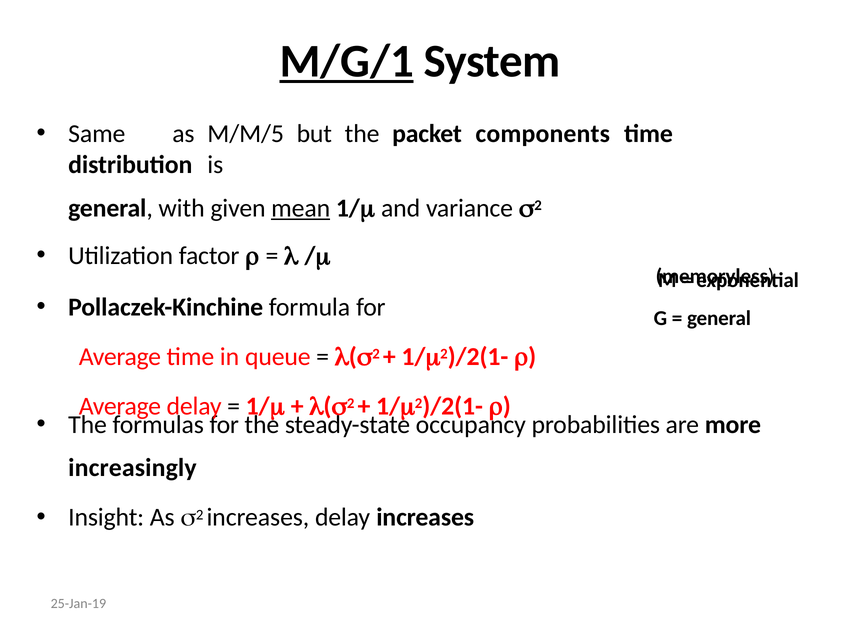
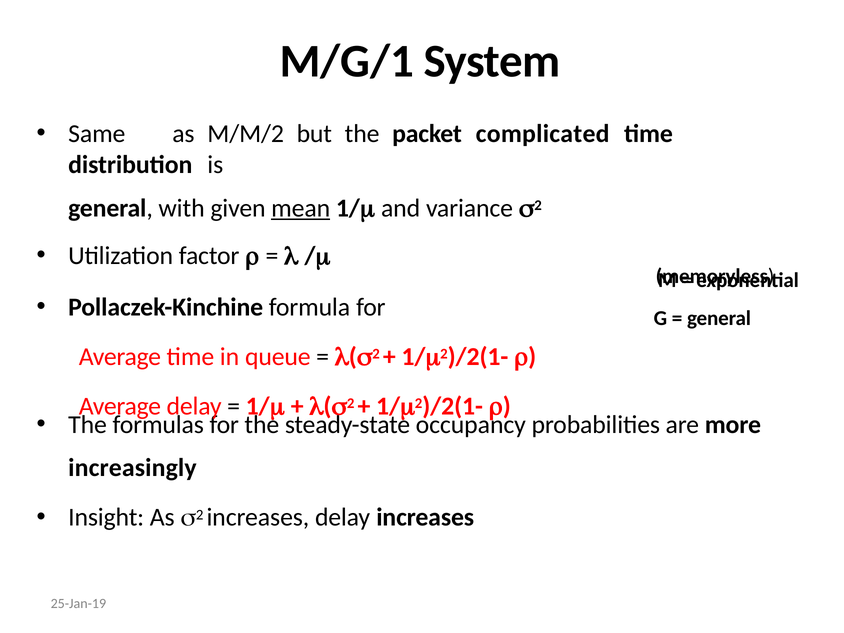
M/G/1 underline: present -> none
M/M/5: M/M/5 -> M/M/2
components: components -> complicated
